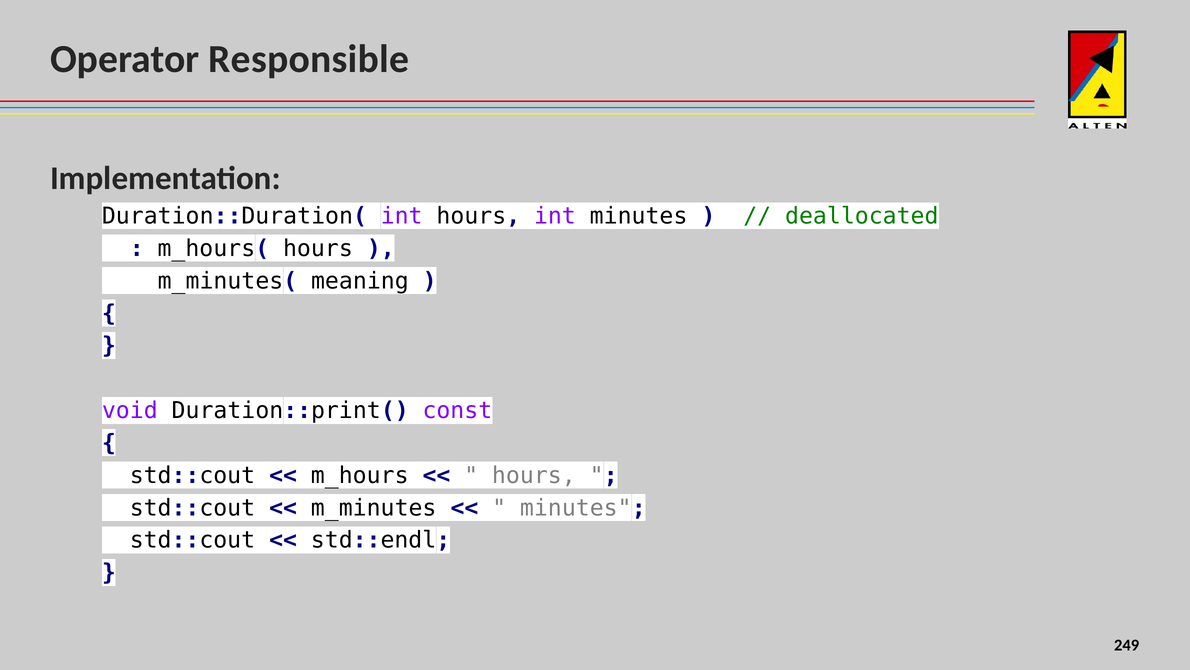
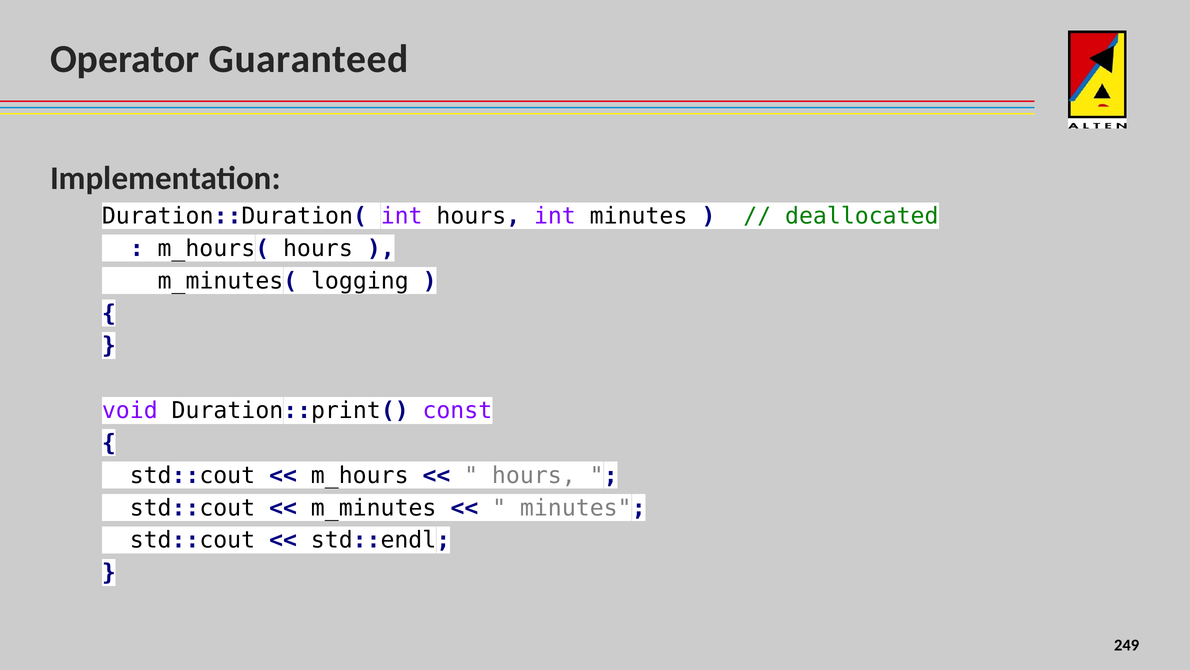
Responsible: Responsible -> Guaranteed
meaning: meaning -> logging
